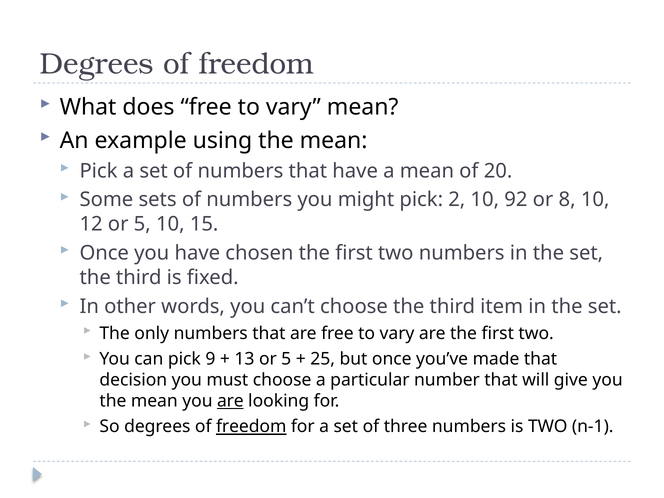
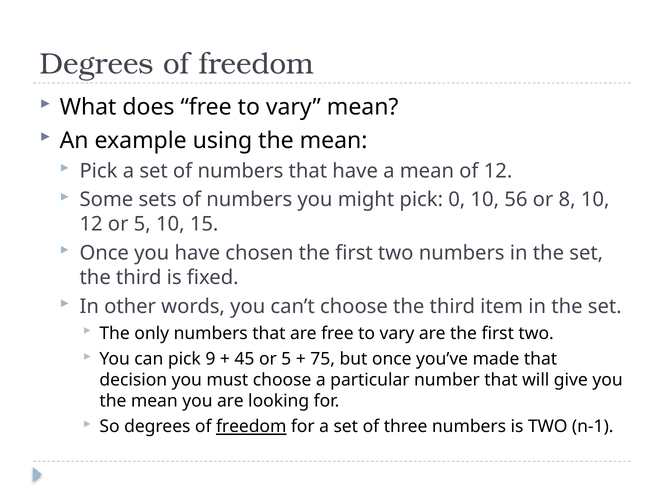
of 20: 20 -> 12
2: 2 -> 0
92: 92 -> 56
13: 13 -> 45
25: 25 -> 75
are at (230, 401) underline: present -> none
